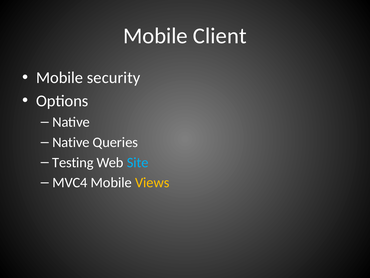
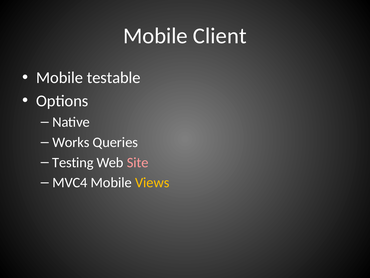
security: security -> testable
Native at (71, 142): Native -> Works
Site colour: light blue -> pink
